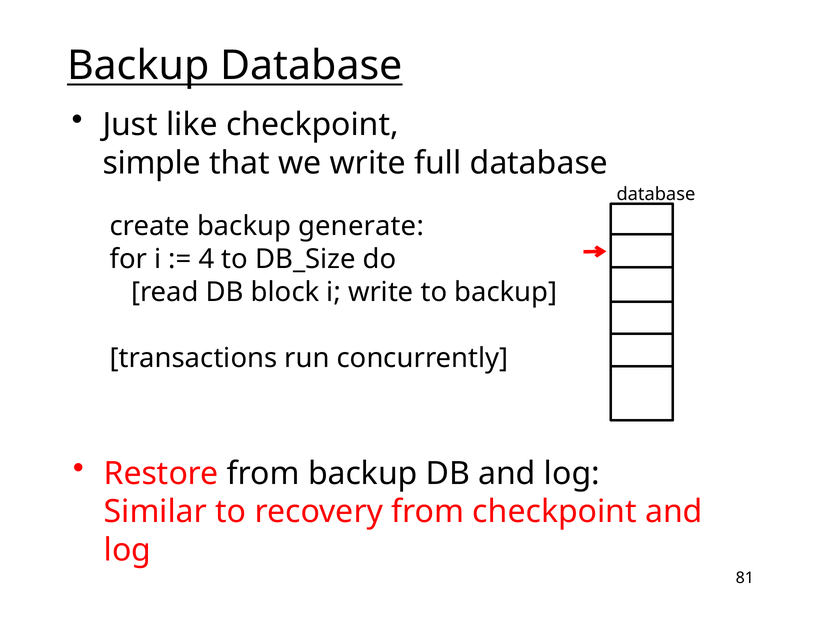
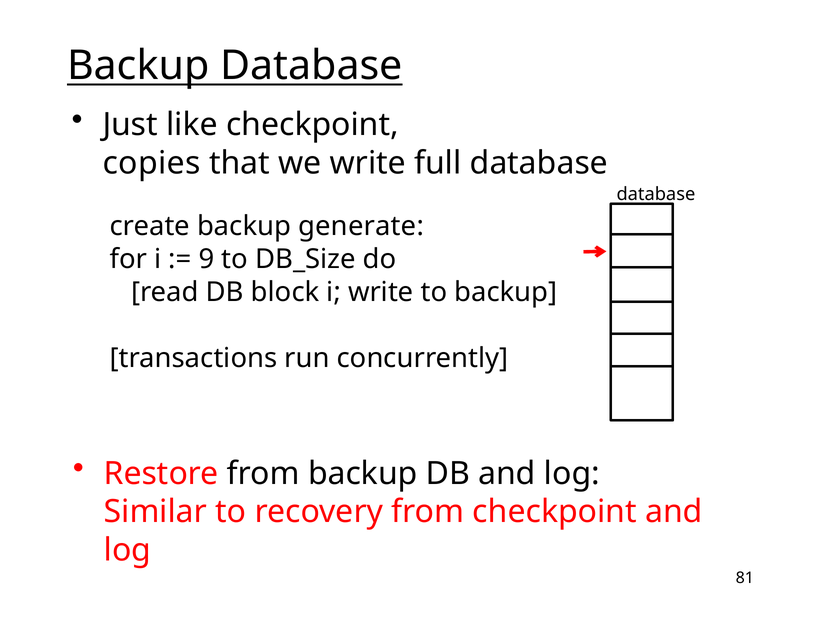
simple: simple -> copies
4: 4 -> 9
